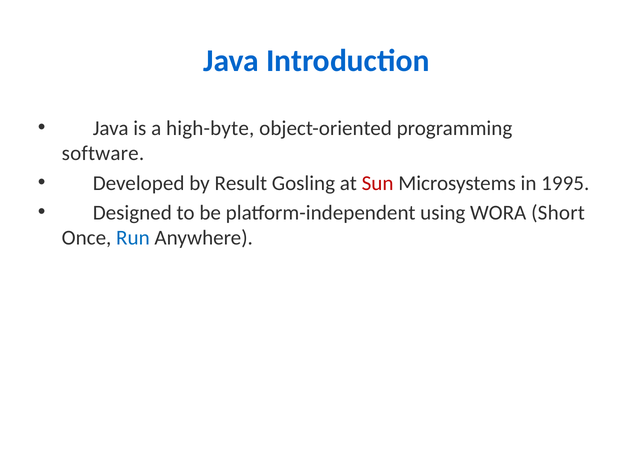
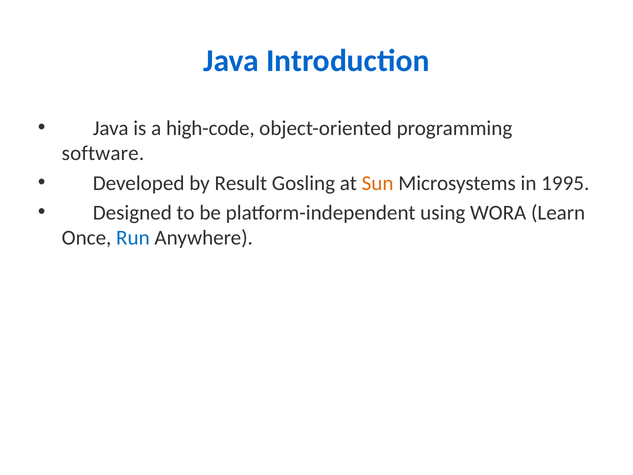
high-byte: high-byte -> high-code
Sun colour: red -> orange
Short: Short -> Learn
